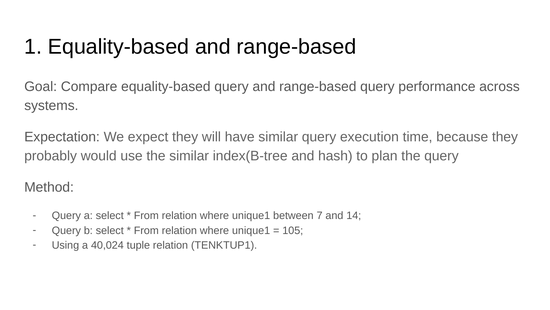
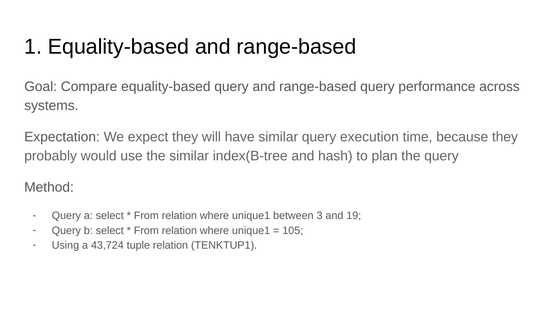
7: 7 -> 3
14: 14 -> 19
40,024: 40,024 -> 43,724
